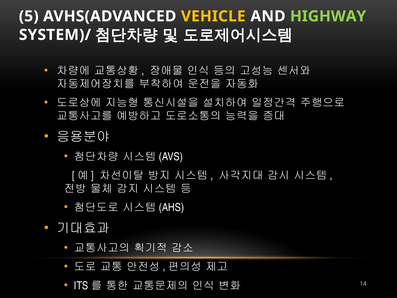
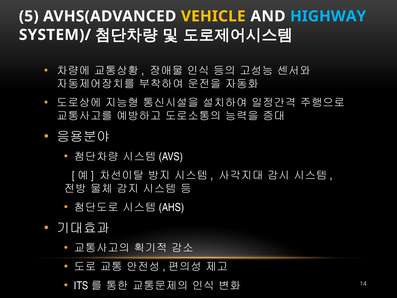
HIGHWAY colour: light green -> light blue
